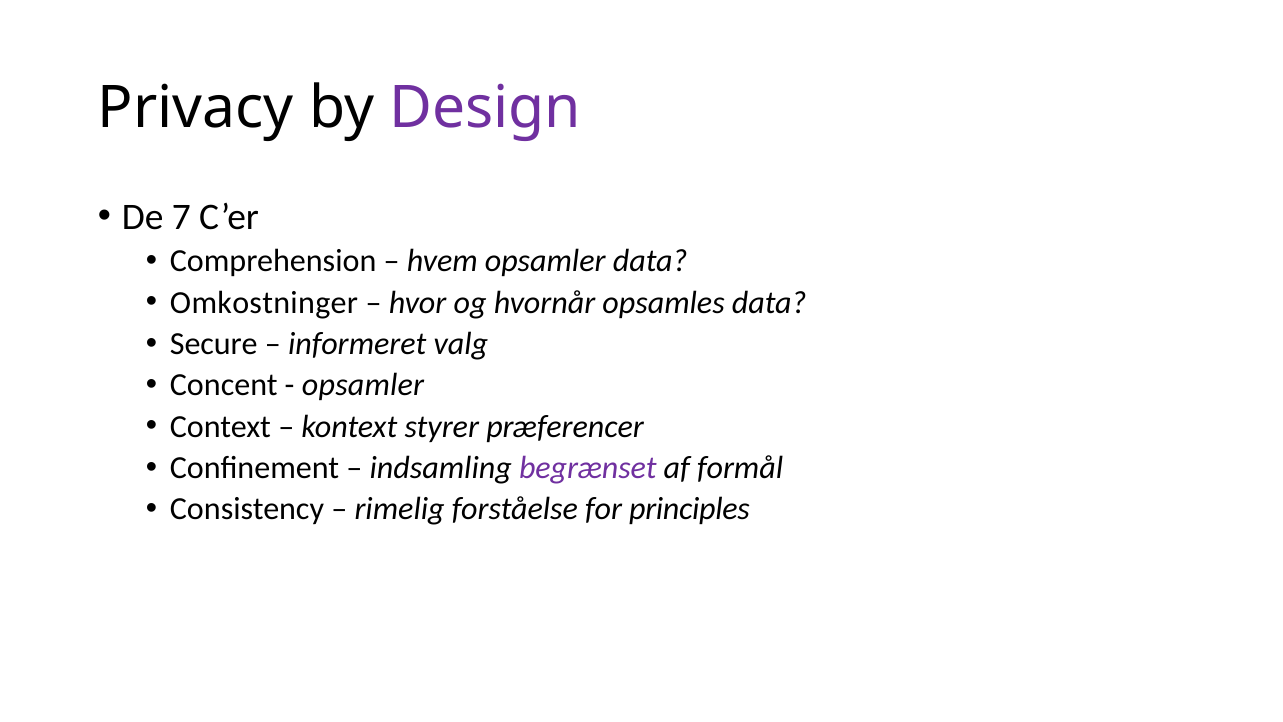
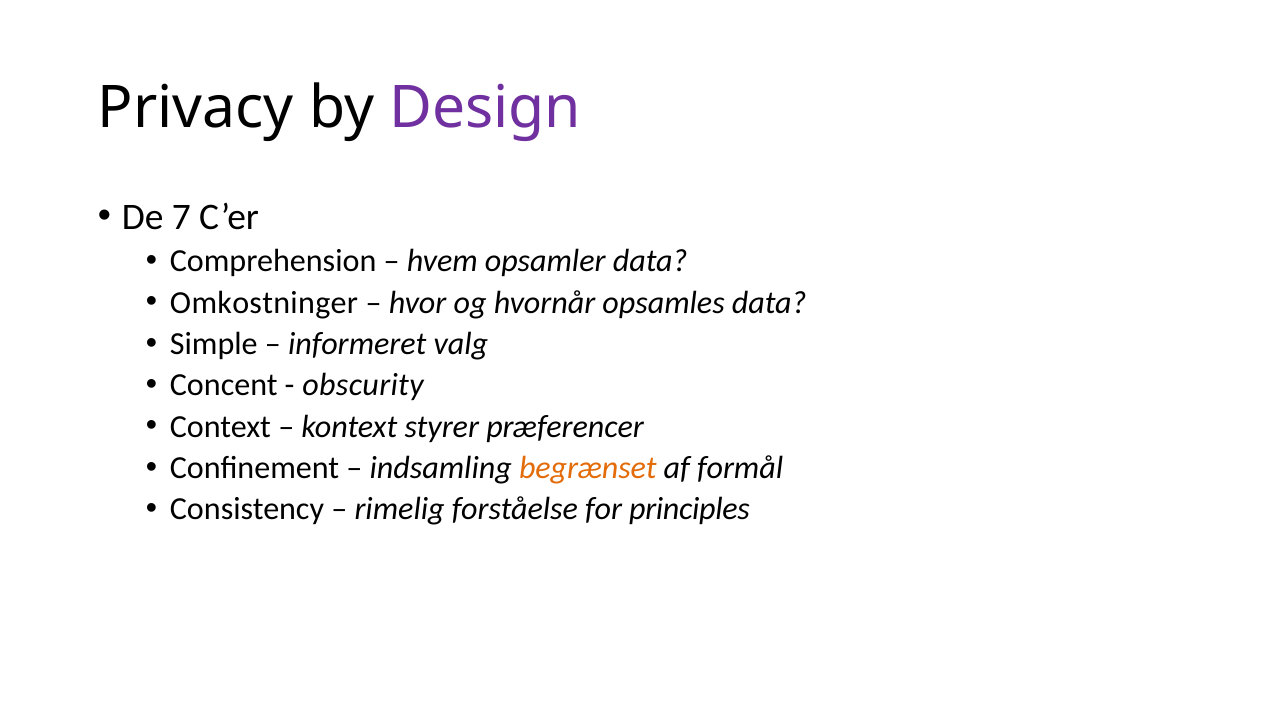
Secure: Secure -> Simple
opsamler at (363, 385): opsamler -> obscurity
begrænset colour: purple -> orange
